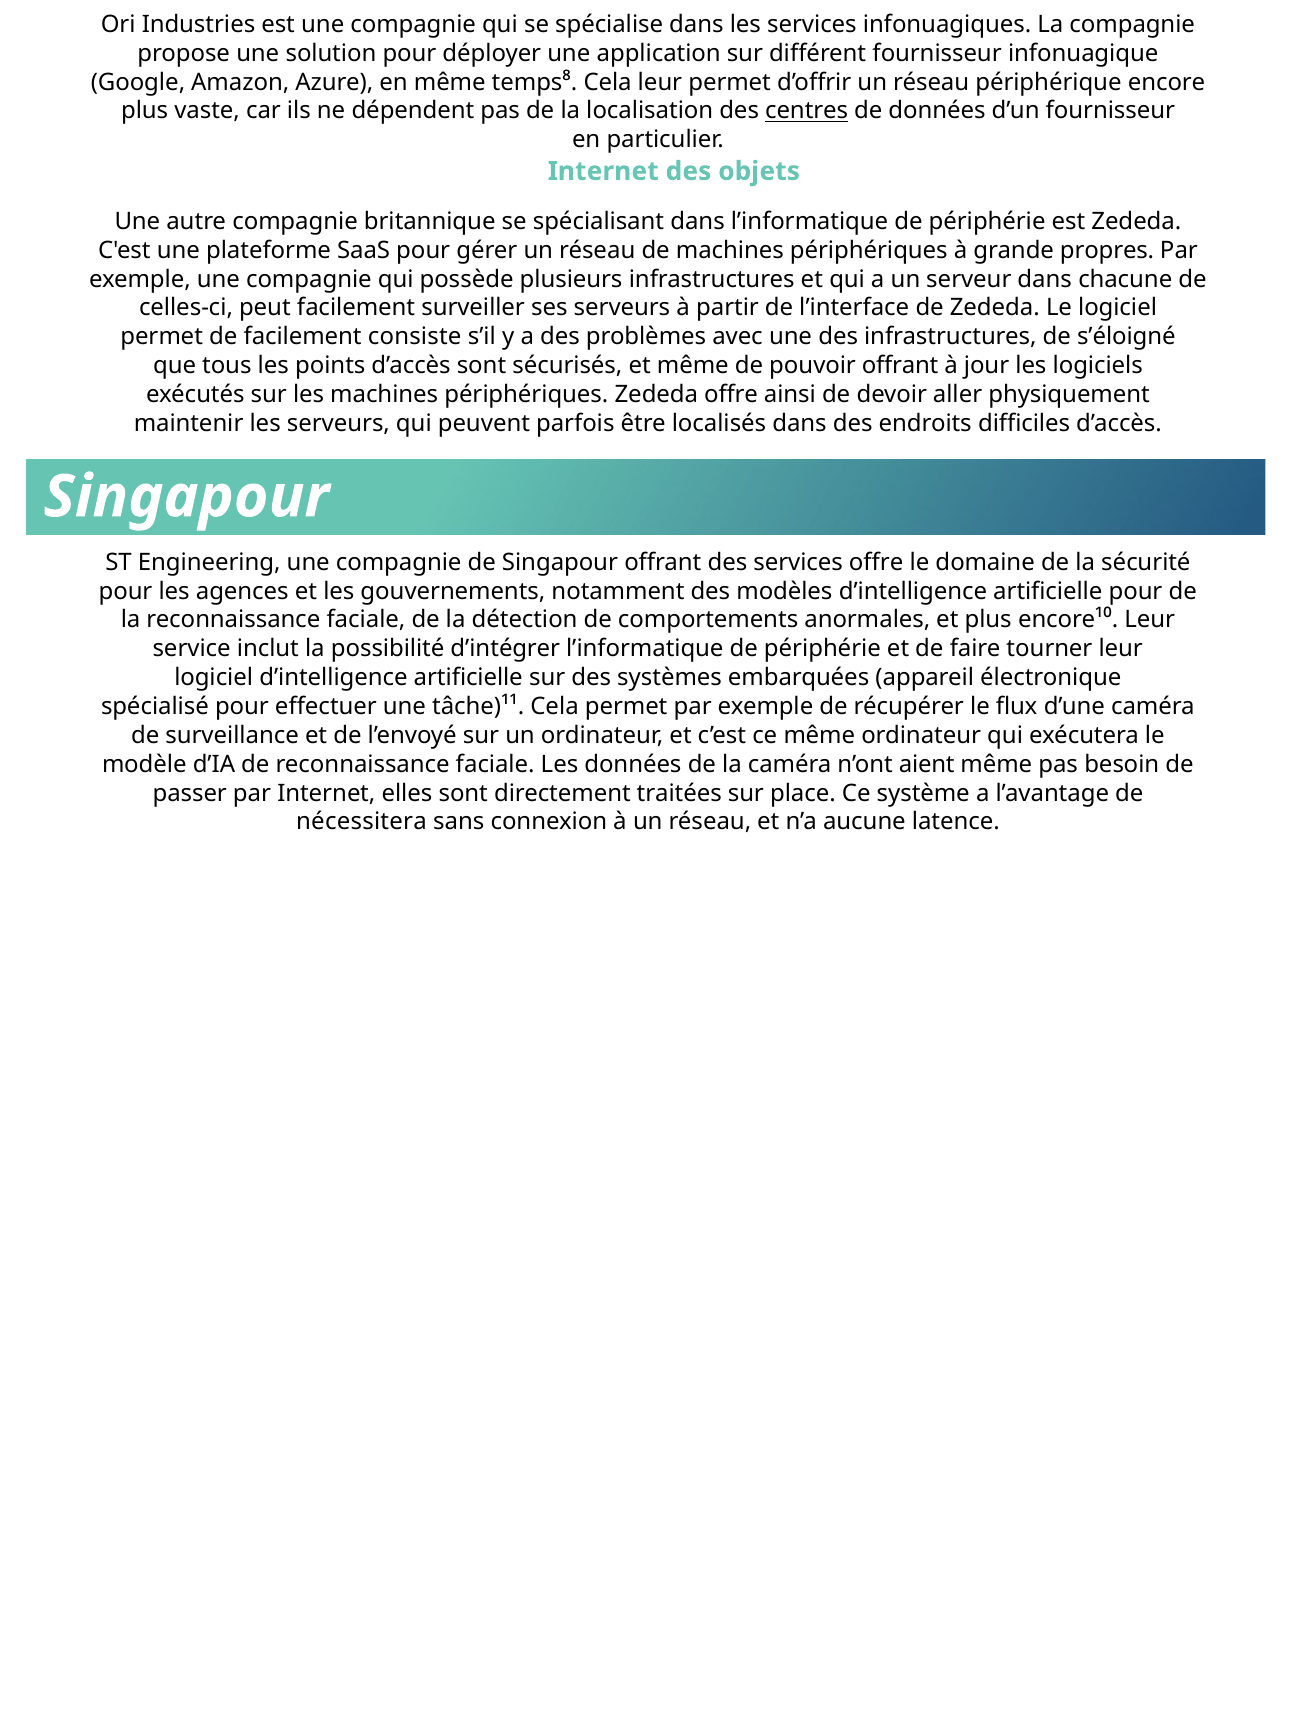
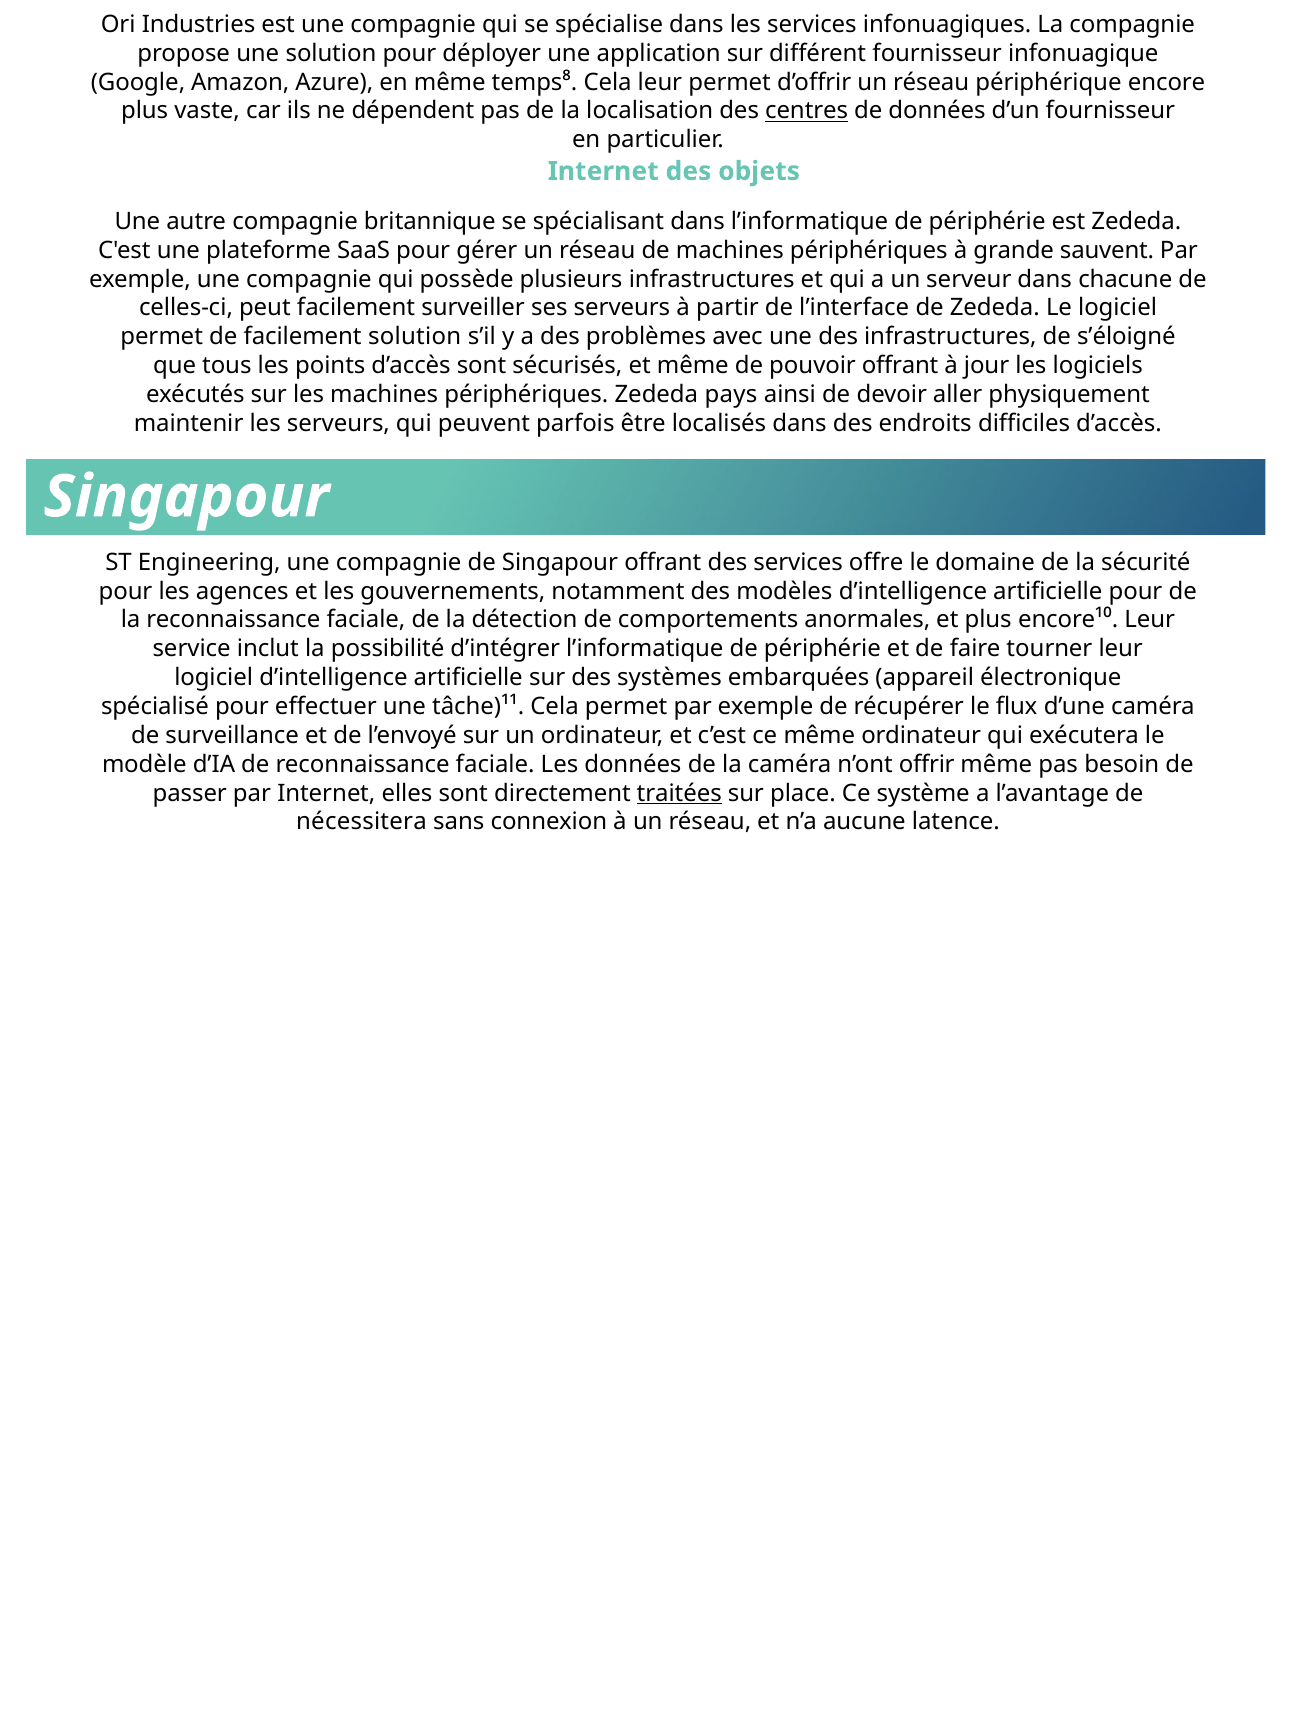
propres: propres -> sauvent
facilement consiste: consiste -> solution
Zededa offre: offre -> pays
aient: aient -> offrir
traitées underline: none -> present
